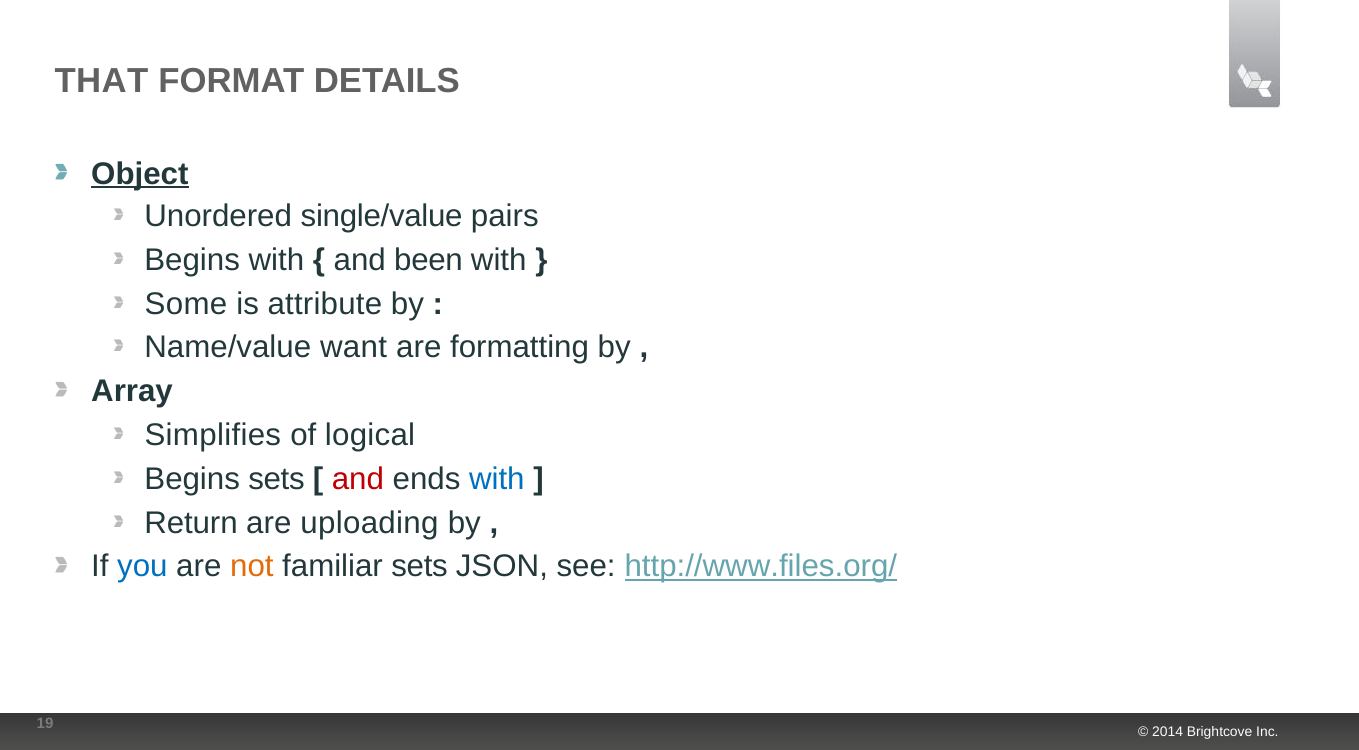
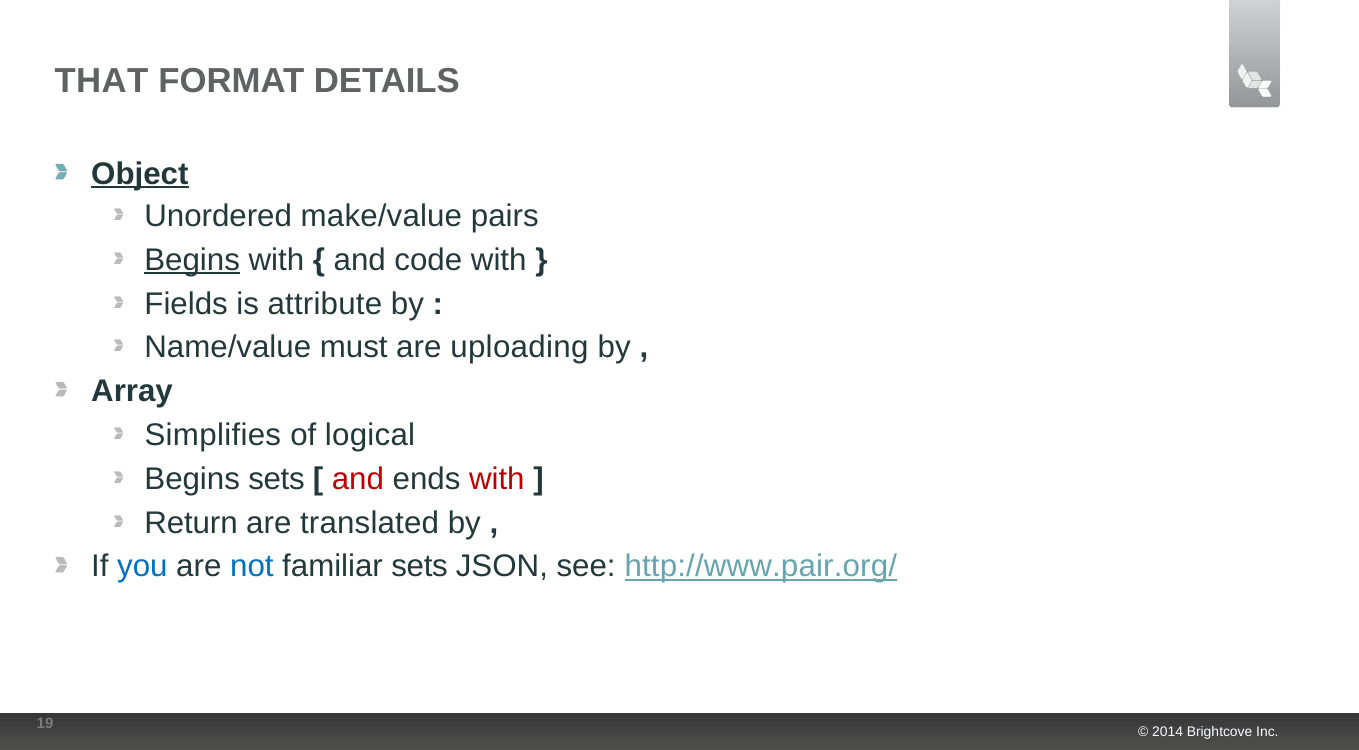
single/value: single/value -> make/value
Begins at (192, 260) underline: none -> present
been: been -> code
Some: Some -> Fields
want: want -> must
formatting: formatting -> uploading
with at (497, 479) colour: blue -> red
uploading: uploading -> translated
not colour: orange -> blue
http://www.files.org/: http://www.files.org/ -> http://www.pair.org/
